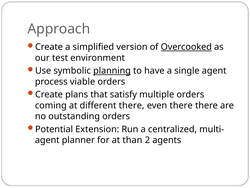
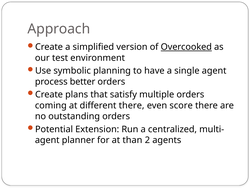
planning underline: present -> none
viable: viable -> better
even there: there -> score
